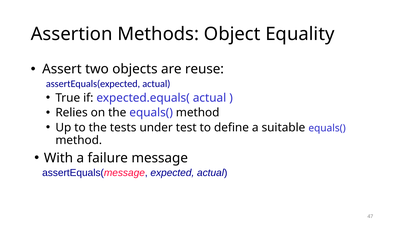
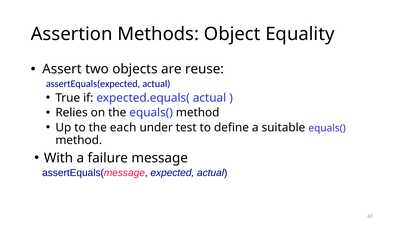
tests: tests -> each
